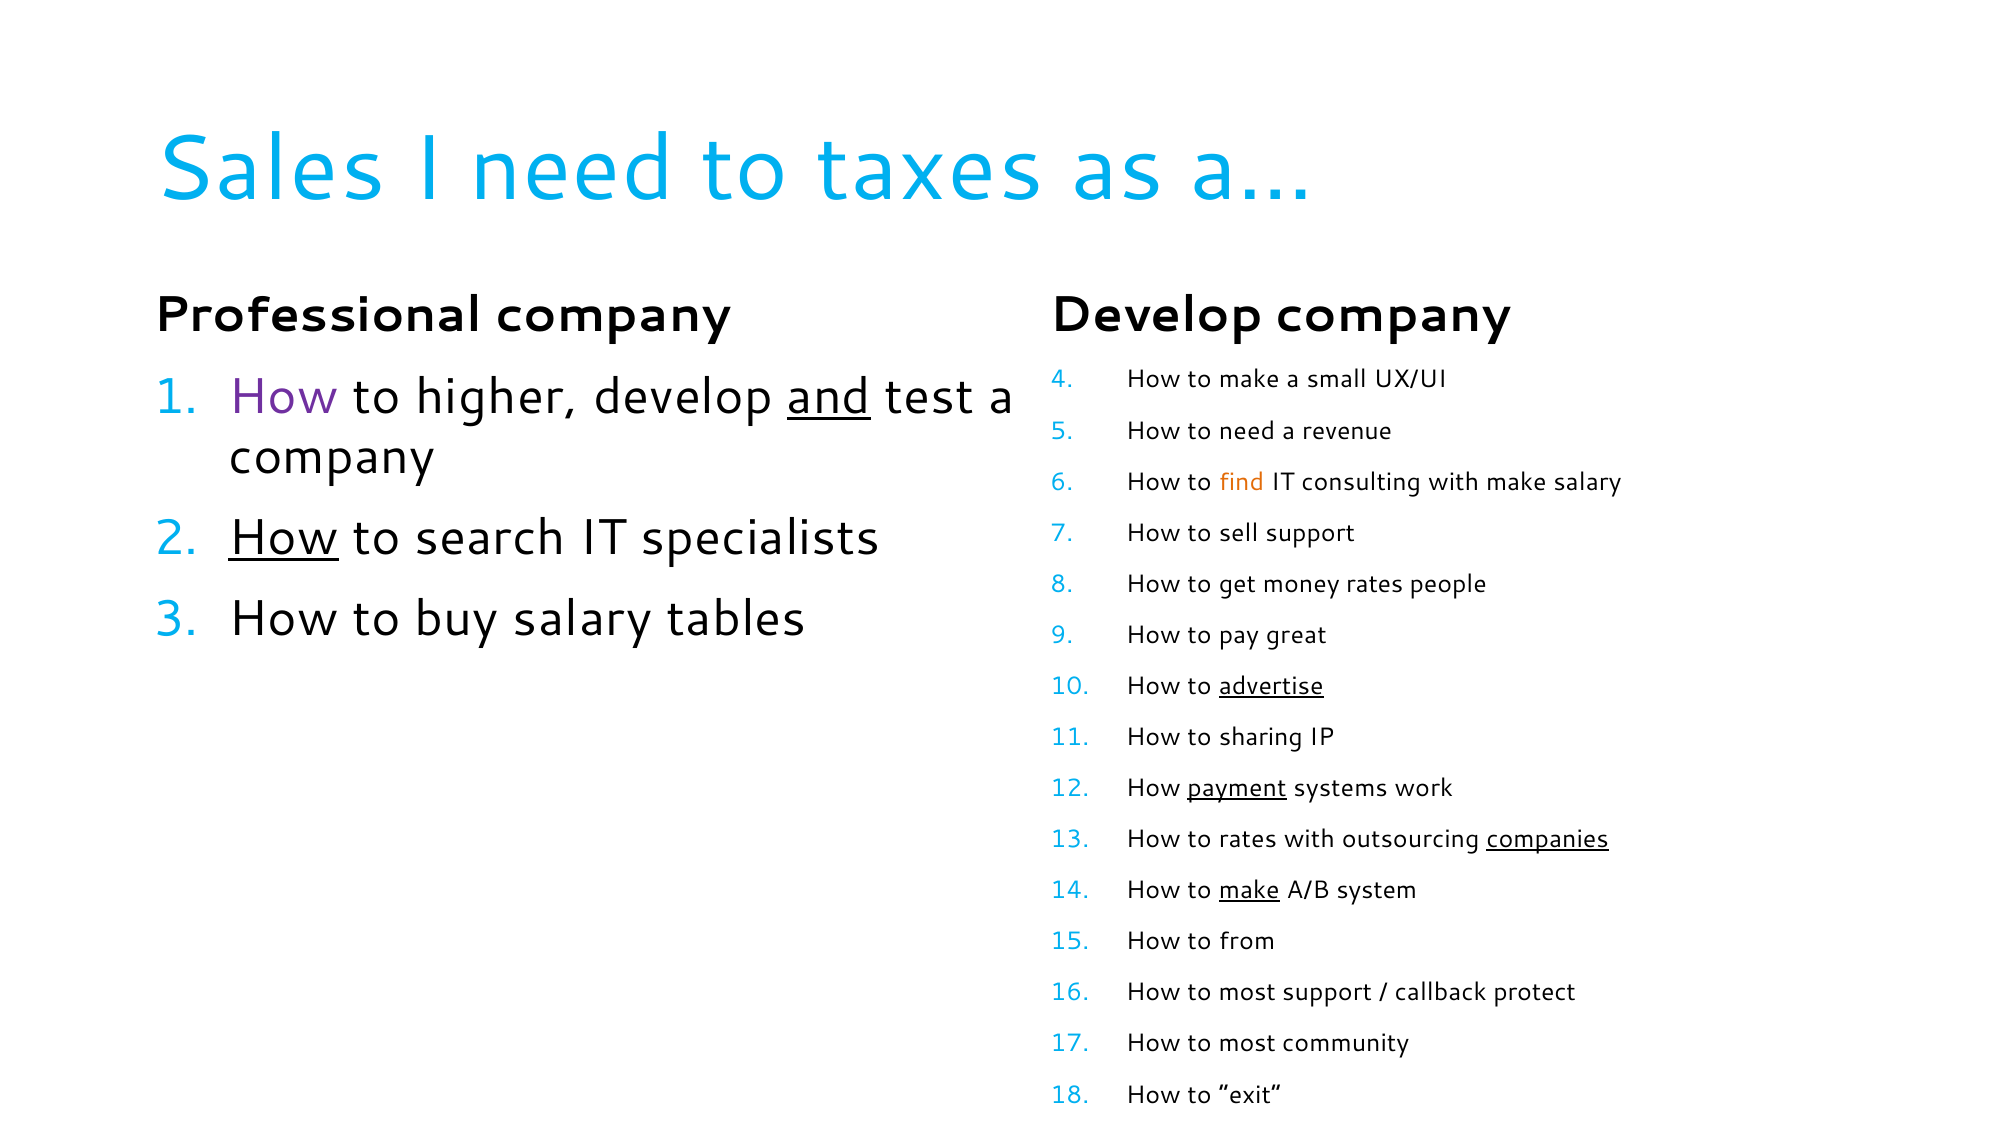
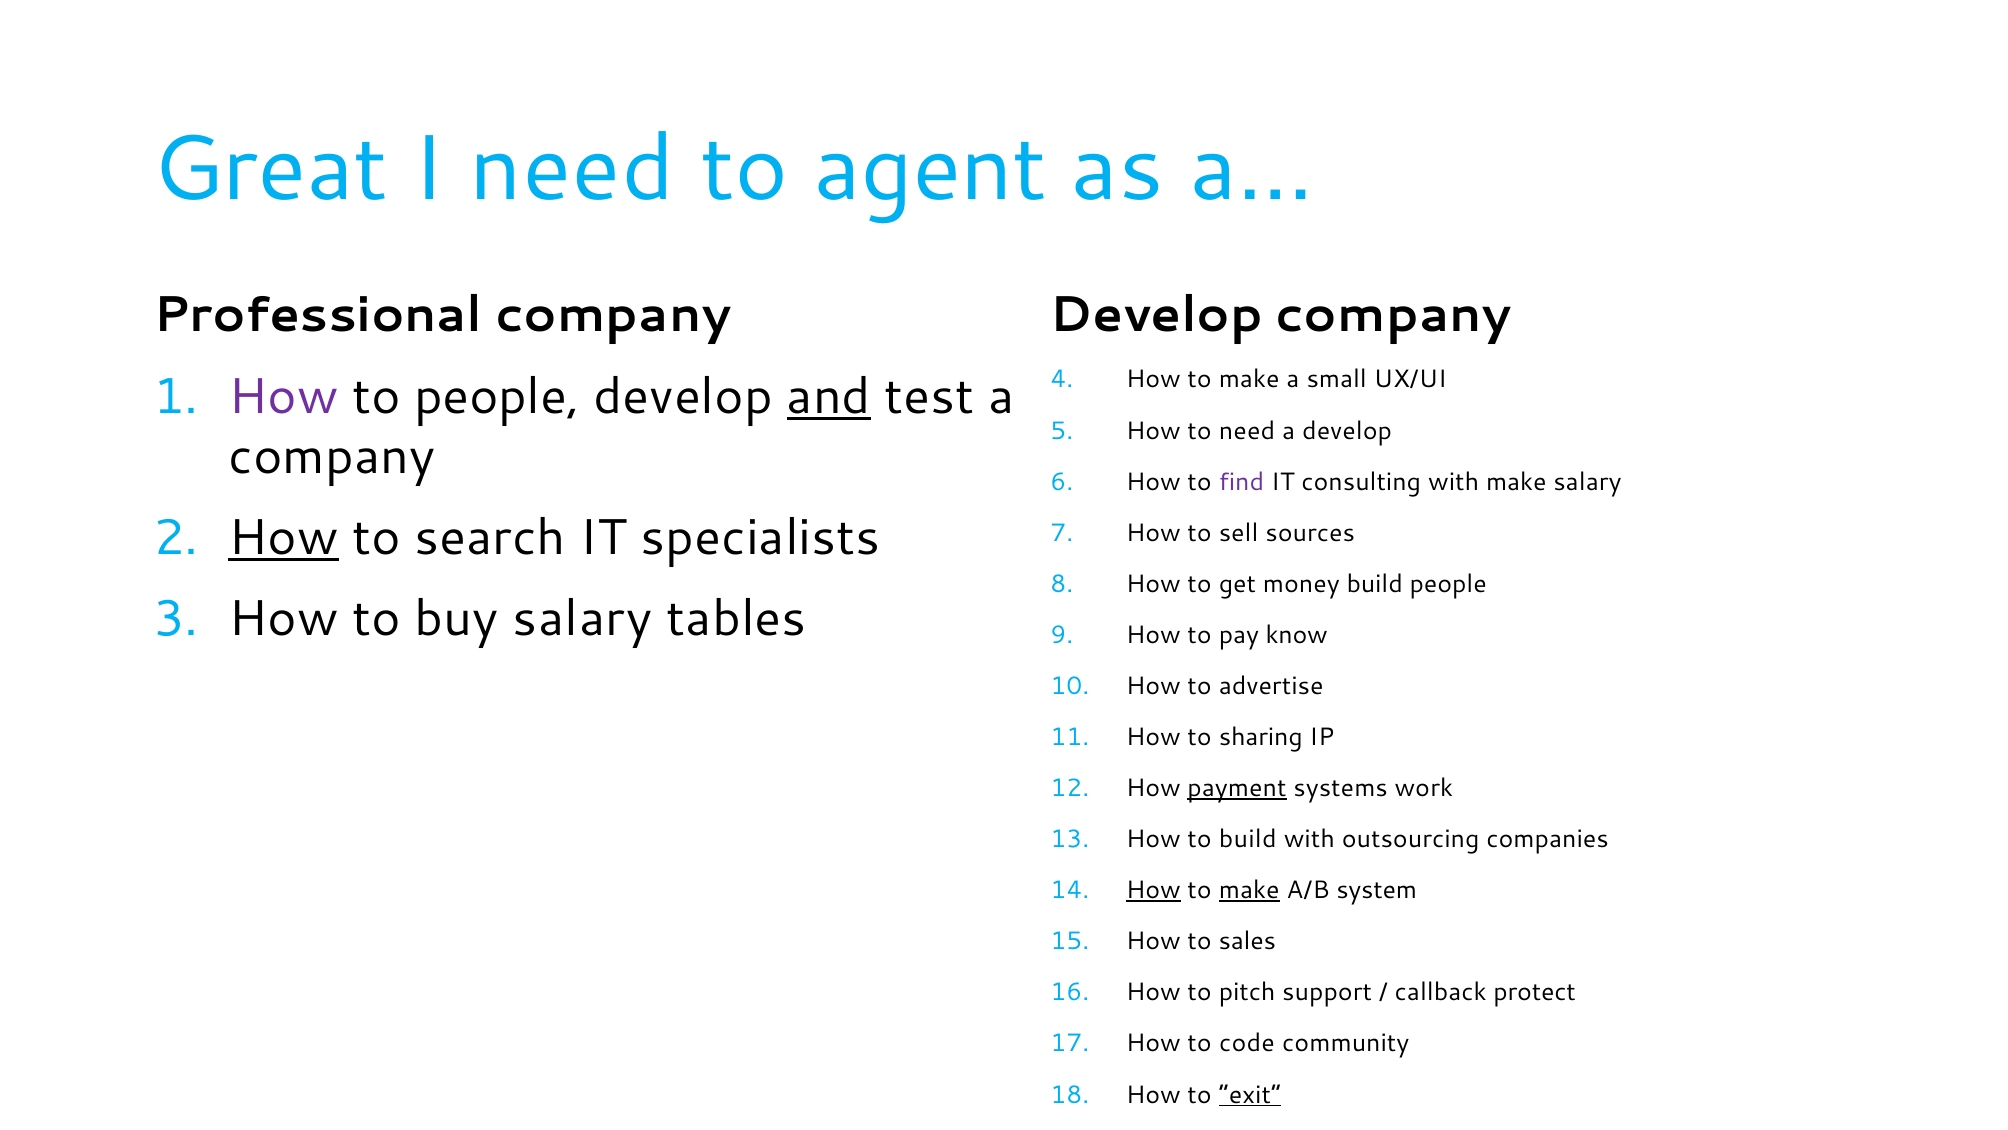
Sales: Sales -> Great
taxes: taxes -> agent
to higher: higher -> people
a revenue: revenue -> develop
find colour: orange -> purple
sell support: support -> sources
money rates: rates -> build
great: great -> know
advertise underline: present -> none
to rates: rates -> build
companies underline: present -> none
How at (1153, 890) underline: none -> present
from: from -> sales
most at (1247, 992): most -> pitch
most at (1247, 1043): most -> code
exit underline: none -> present
